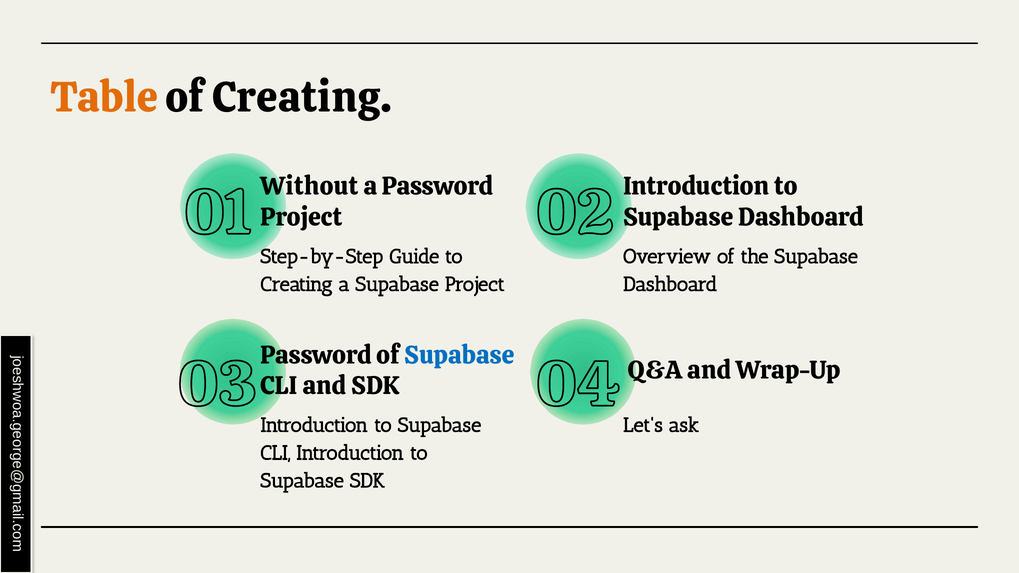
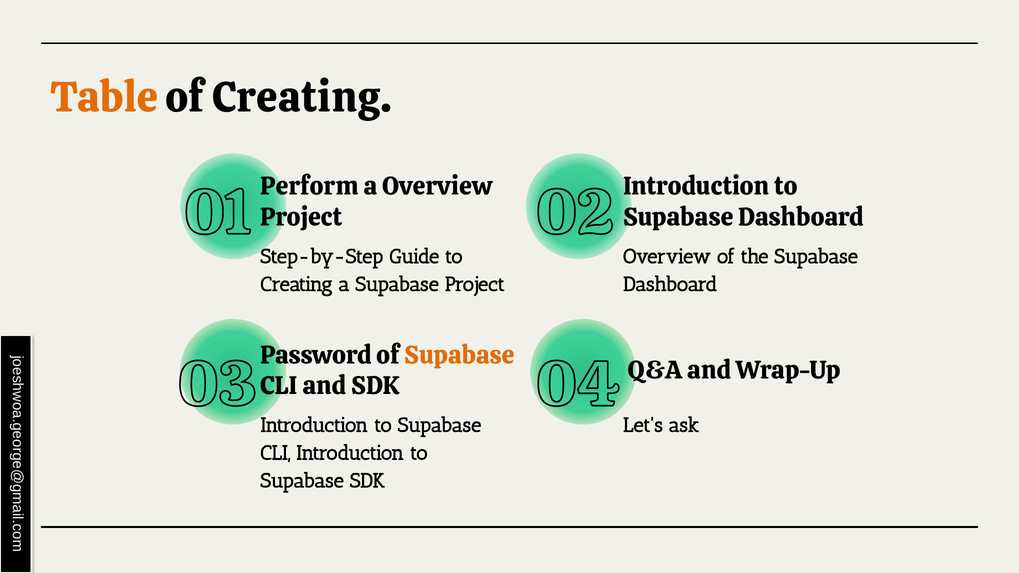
Without: Without -> Perform
a Password: Password -> Overview
Supabase at (459, 355) colour: blue -> orange
